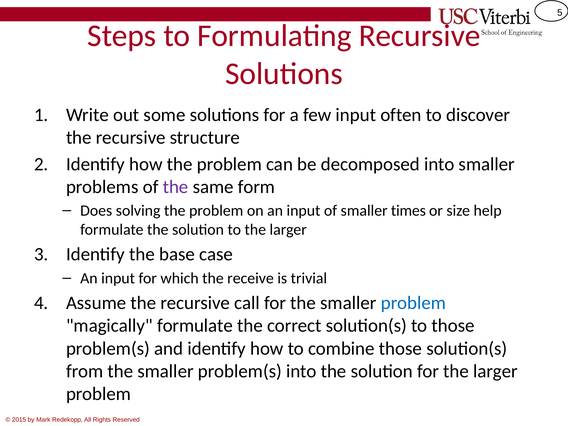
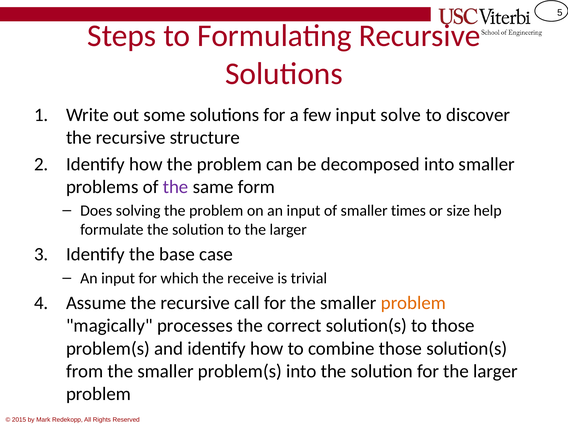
often: often -> solve
problem at (413, 303) colour: blue -> orange
magically formulate: formulate -> processes
